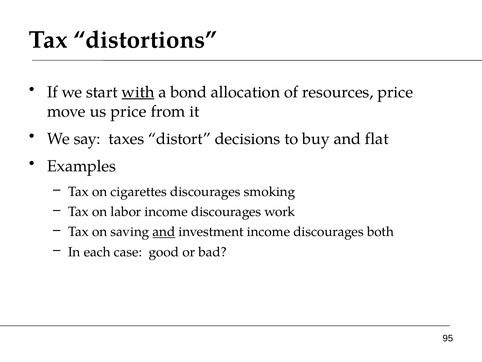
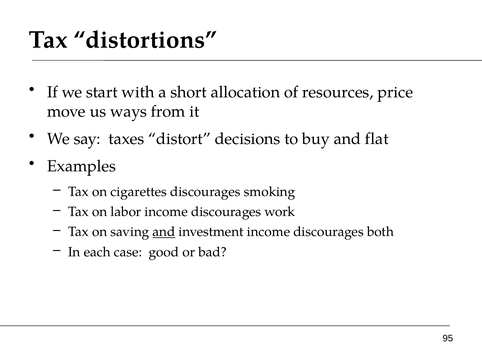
with underline: present -> none
bond: bond -> short
us price: price -> ways
